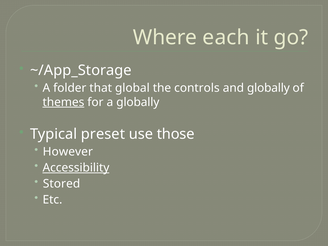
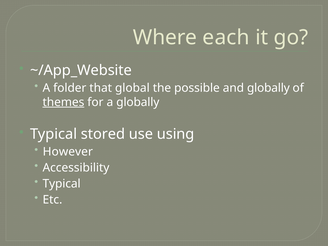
~/App_Storage: ~/App_Storage -> ~/App_Website
controls: controls -> possible
preset: preset -> stored
those: those -> using
Accessibility underline: present -> none
Stored at (62, 184): Stored -> Typical
